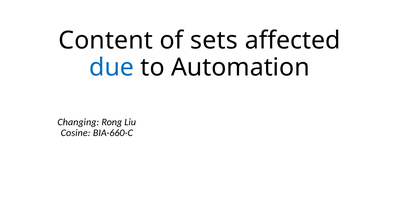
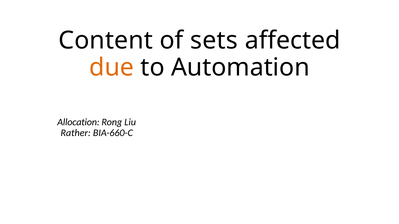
due colour: blue -> orange
Changing: Changing -> Allocation
Cosine: Cosine -> Rather
